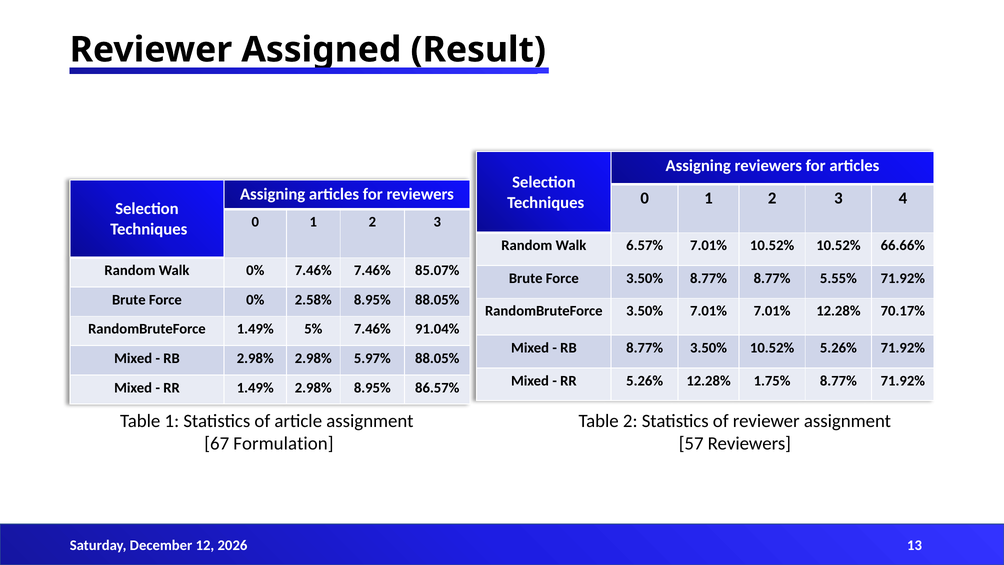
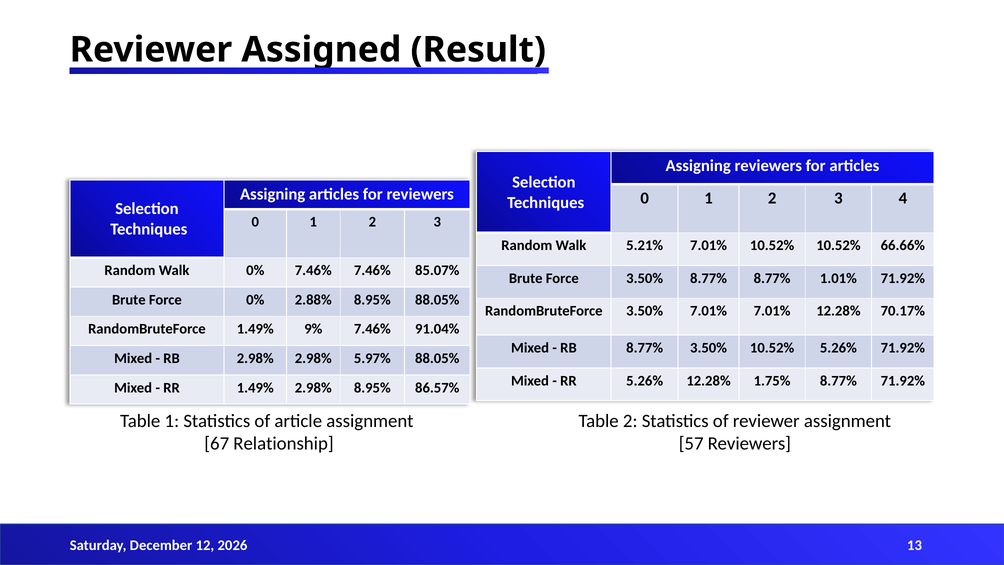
6.57%: 6.57% -> 5.21%
5.55%: 5.55% -> 1.01%
2.58%: 2.58% -> 2.88%
5%: 5% -> 9%
Formulation: Formulation -> Relationship
